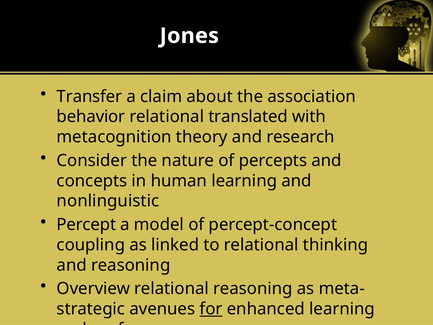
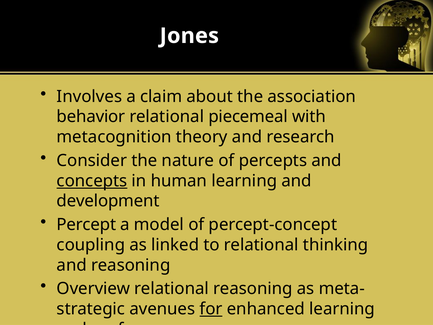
Transfer: Transfer -> Involves
translated: translated -> piecemeal
concepts underline: none -> present
nonlinguistic: nonlinguistic -> development
